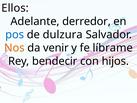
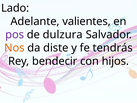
Ellos: Ellos -> Lado
derredor: derredor -> valientes
pos colour: blue -> purple
venir: venir -> diste
líbrame: líbrame -> tendrás
